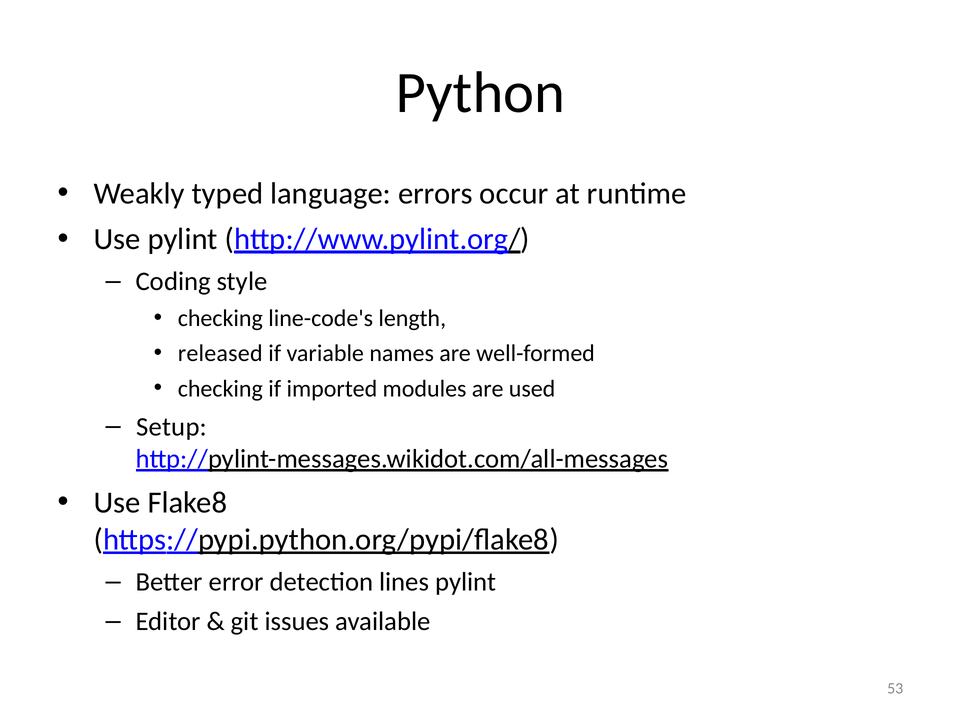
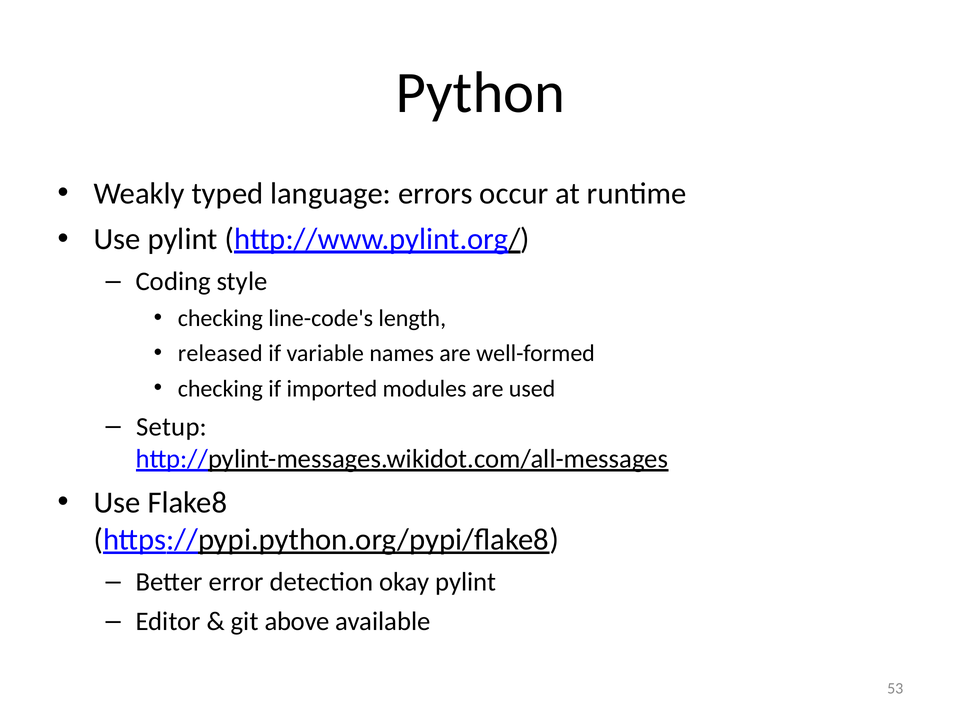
lines: lines -> okay
issues: issues -> above
